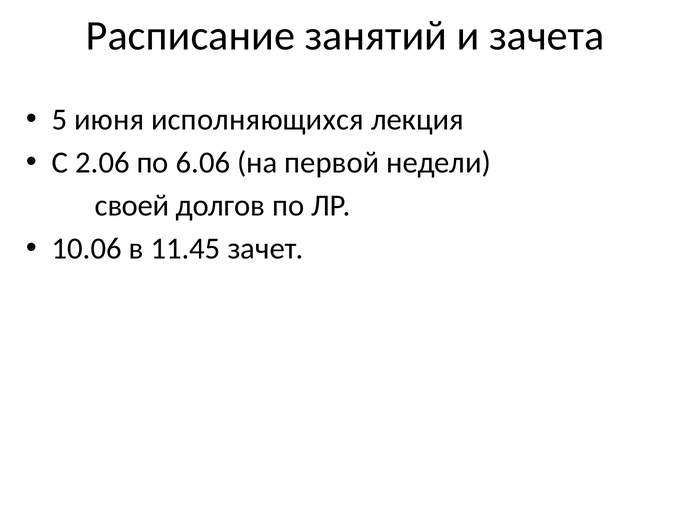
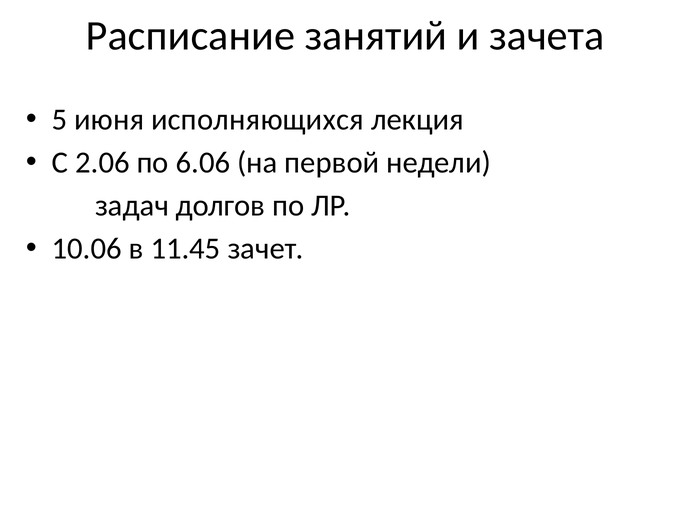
своей: своей -> задач
